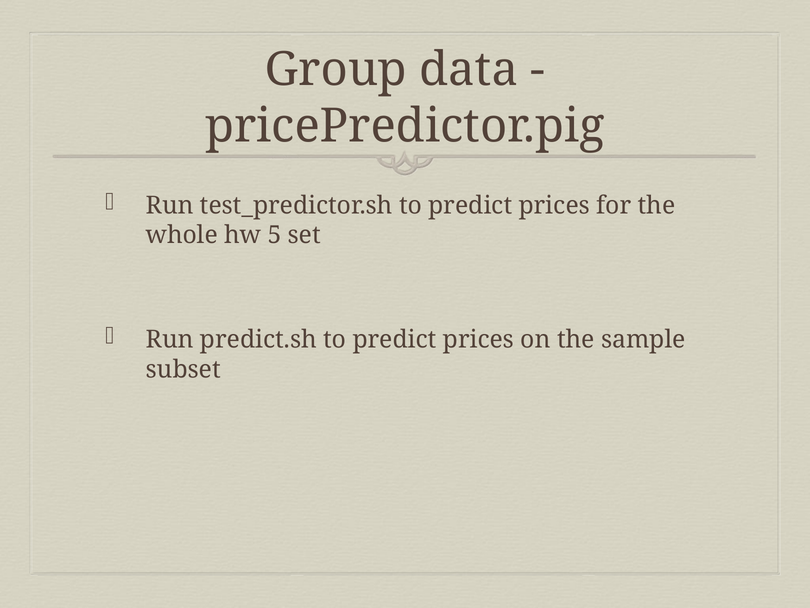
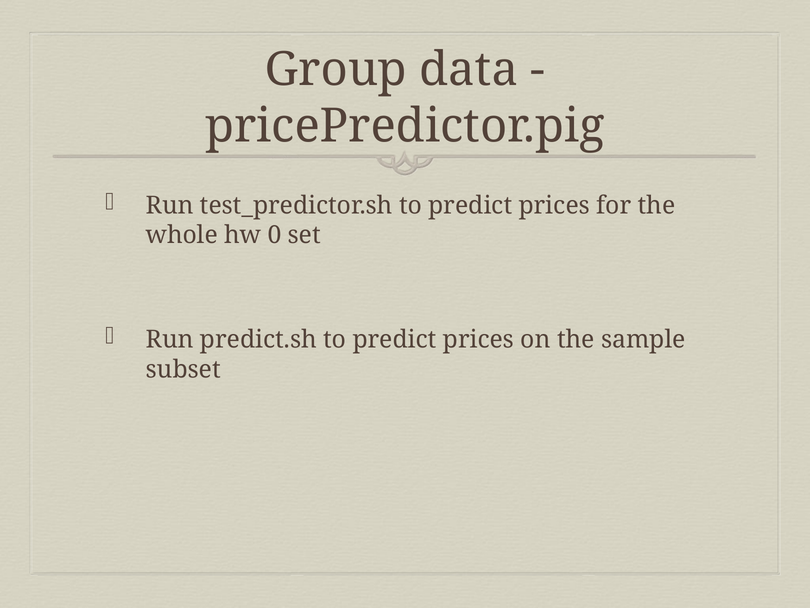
5: 5 -> 0
